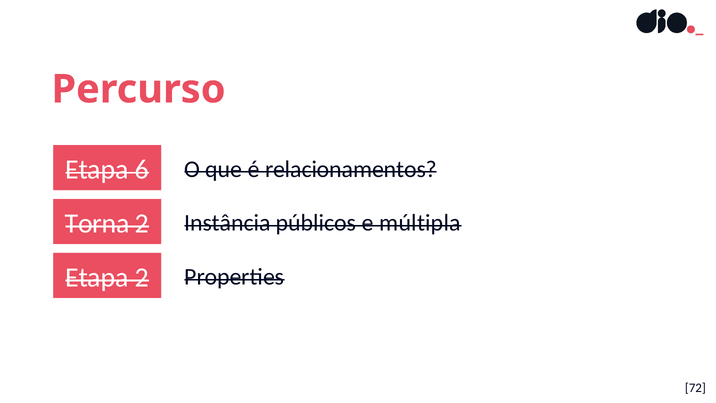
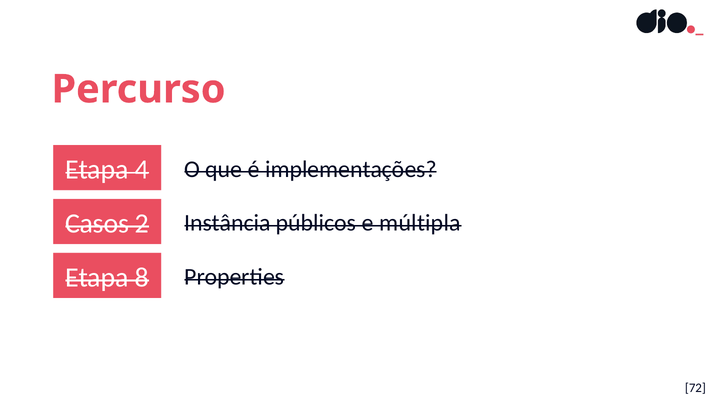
6: 6 -> 4
relacionamentos: relacionamentos -> implementações
Torna: Torna -> Casos
Etapa 2: 2 -> 8
